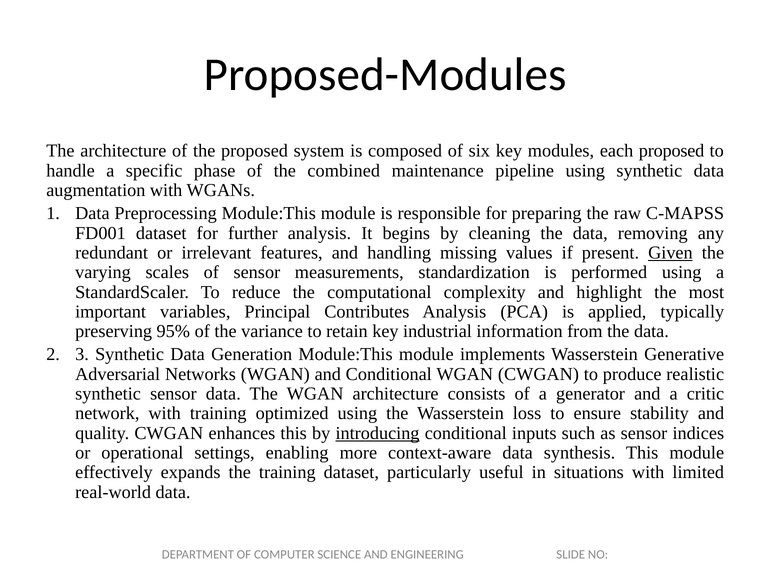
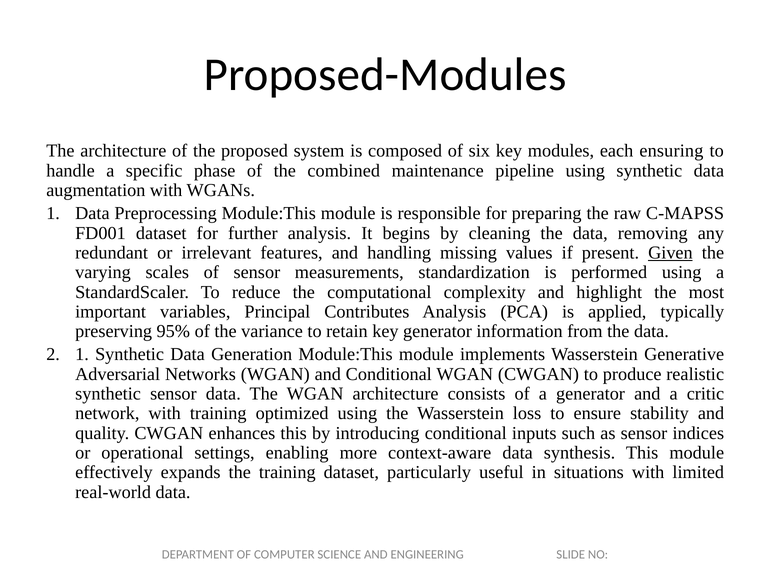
each proposed: proposed -> ensuring
key industrial: industrial -> generator
2 3: 3 -> 1
introducing underline: present -> none
